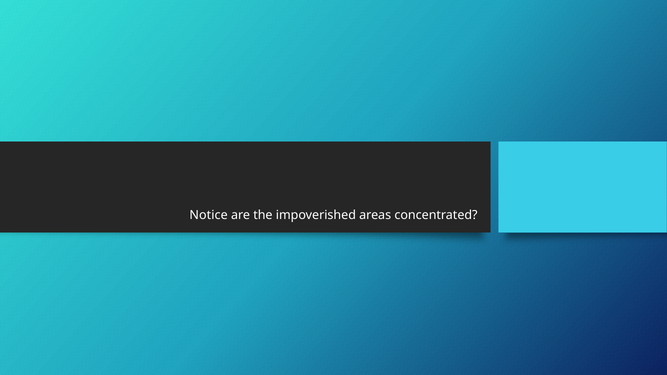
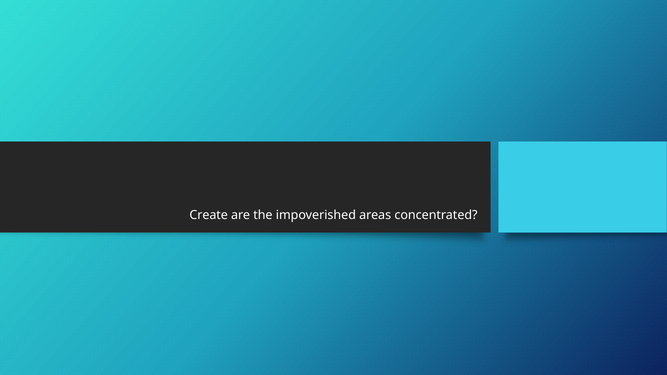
Notice: Notice -> Create
